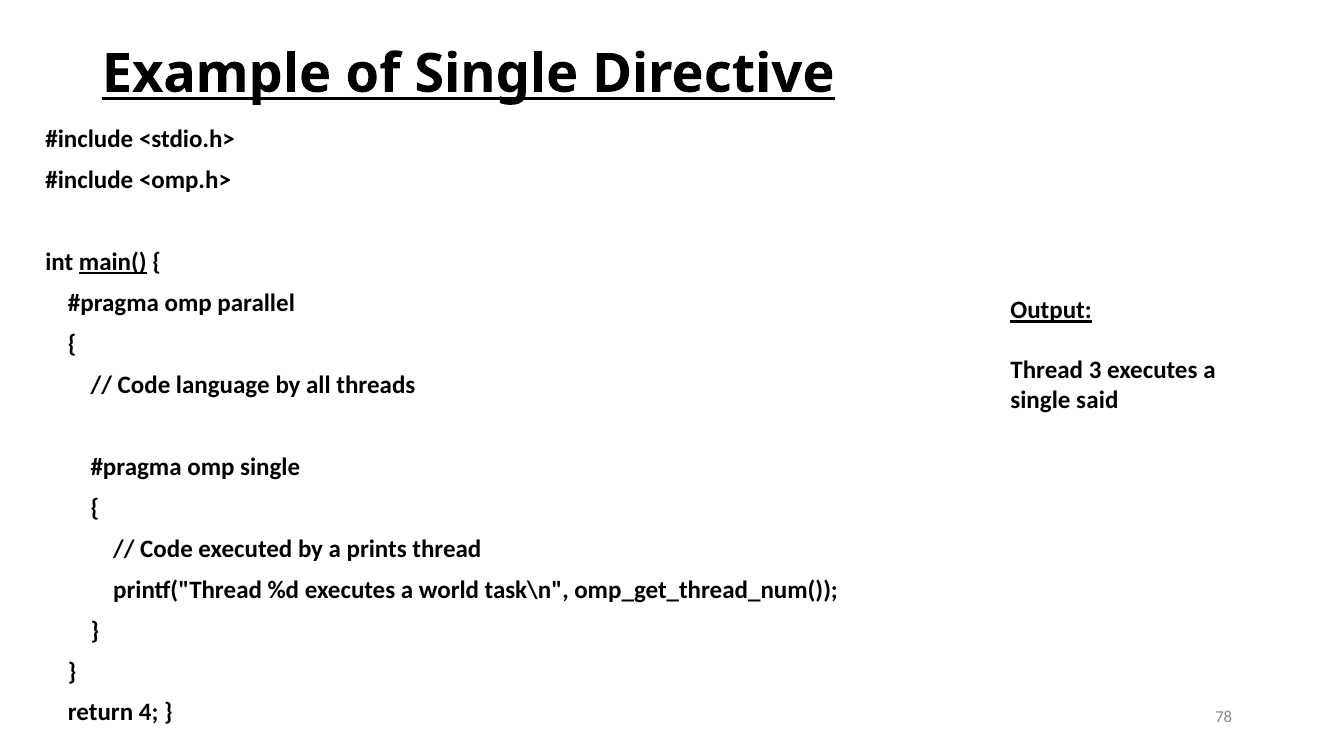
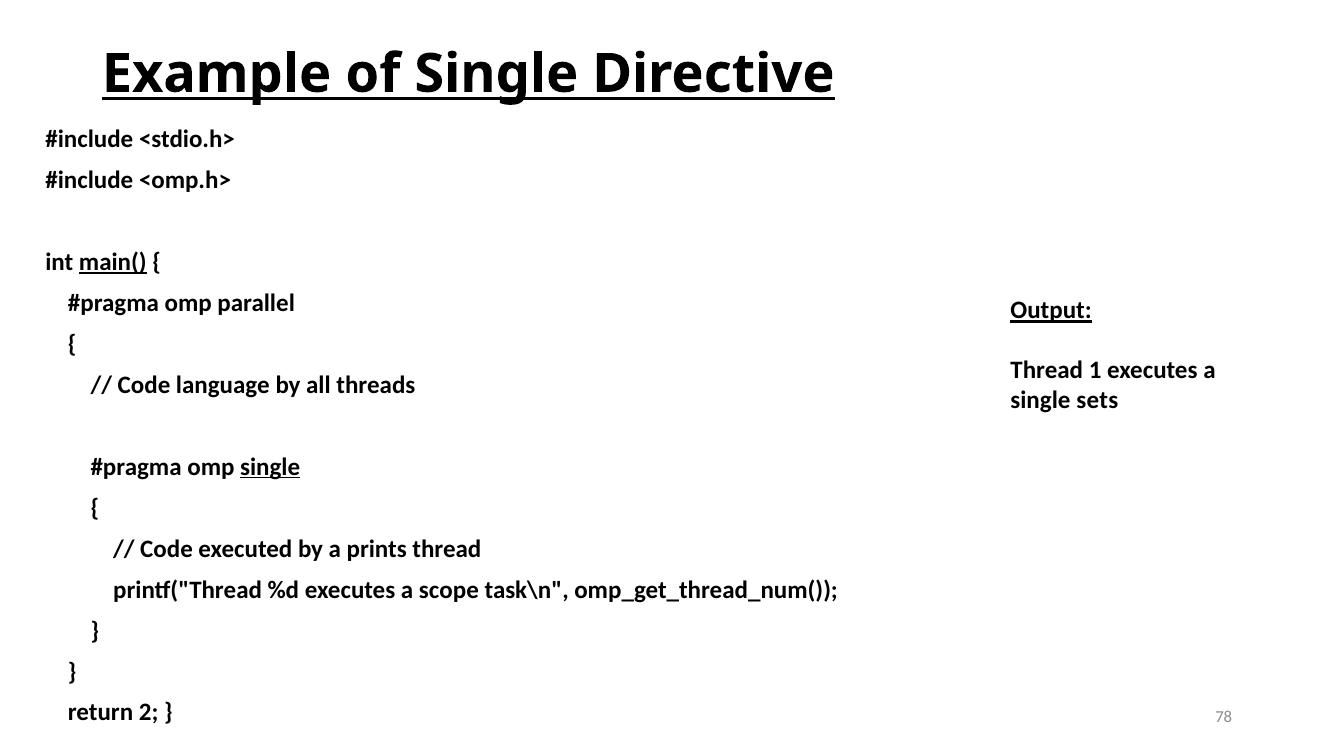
3: 3 -> 1
said: said -> sets
single at (270, 467) underline: none -> present
world: world -> scope
4: 4 -> 2
